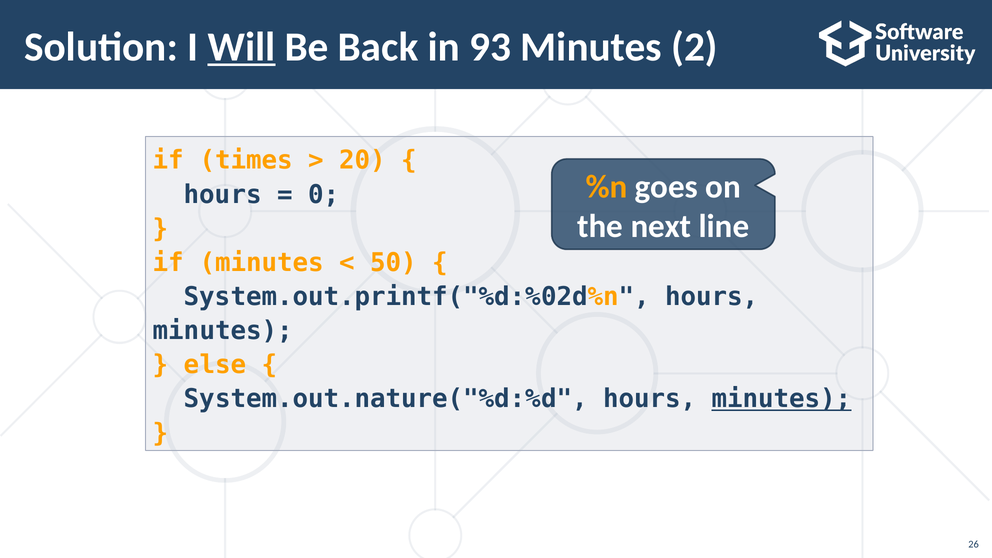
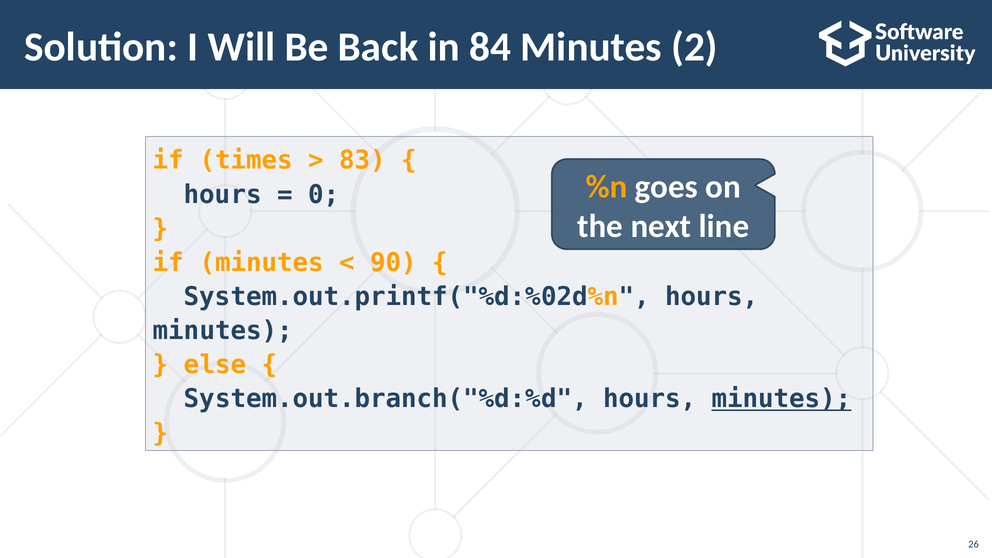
Will underline: present -> none
93: 93 -> 84
20: 20 -> 83
50: 50 -> 90
System.out.nature("%d:%d: System.out.nature("%d:%d -> System.out.branch("%d:%d
